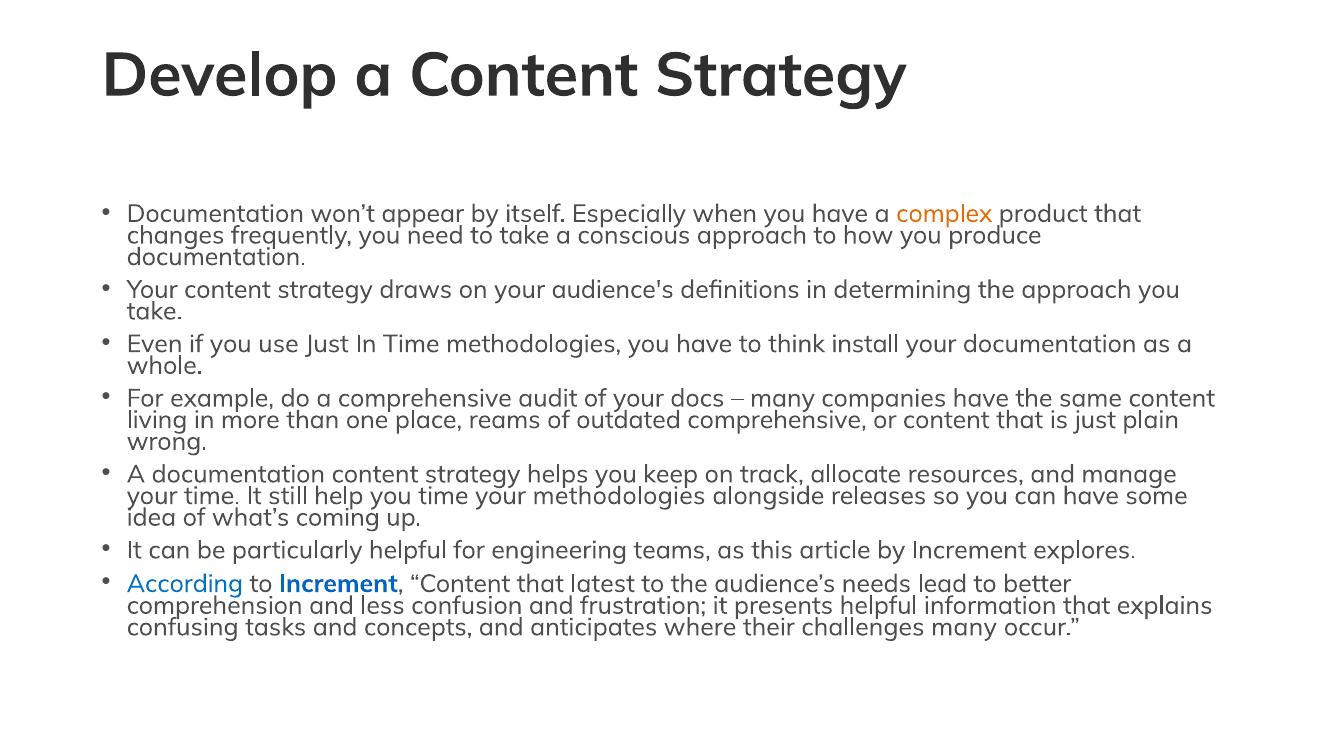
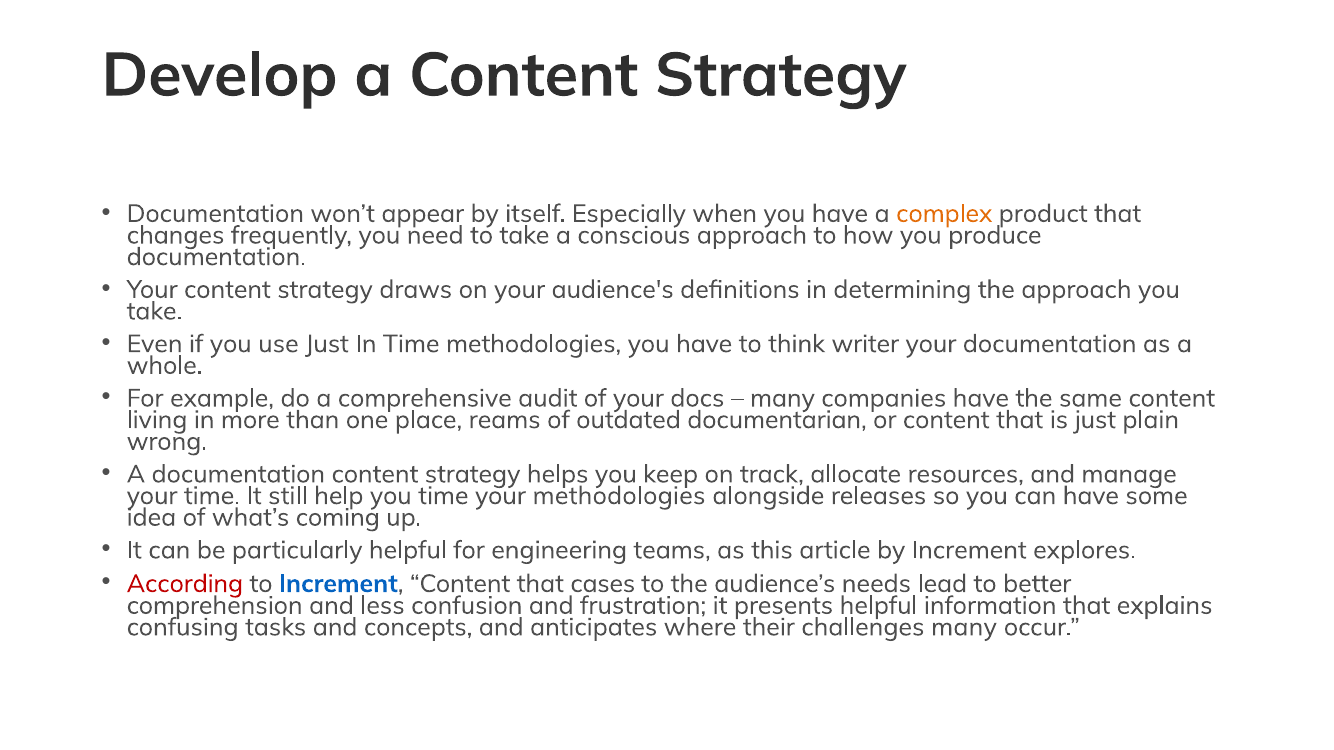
install: install -> writer
outdated comprehensive: comprehensive -> documentarian
According colour: blue -> red
latest: latest -> cases
